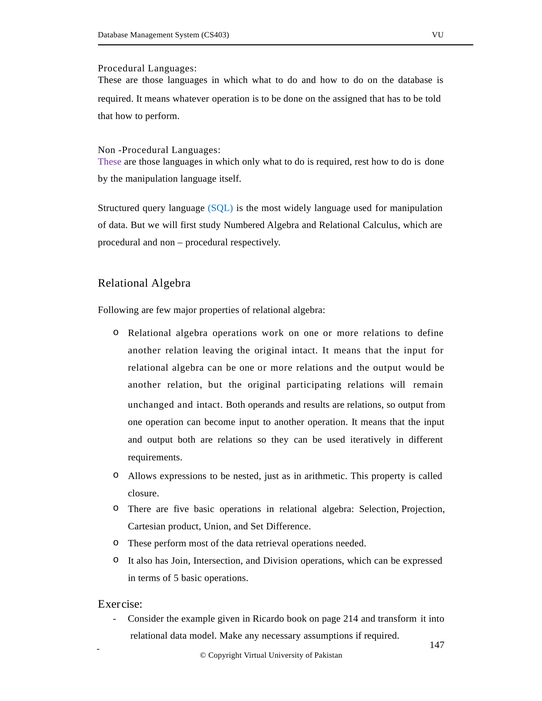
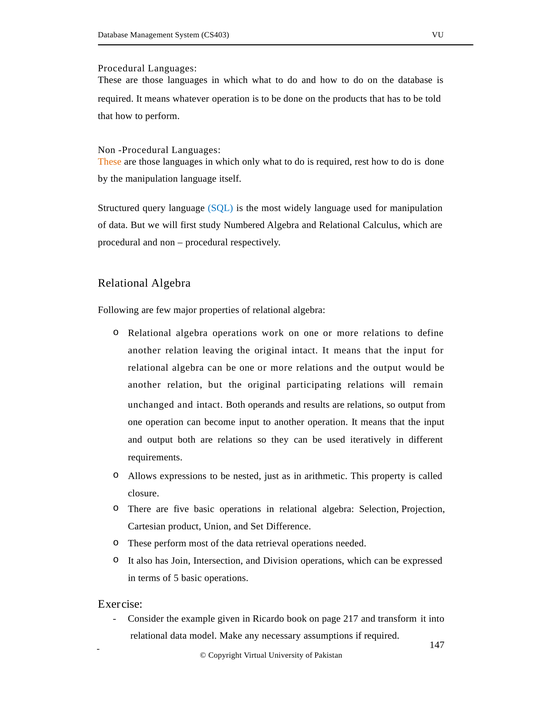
assigned: assigned -> products
These at (110, 162) colour: purple -> orange
214: 214 -> 217
